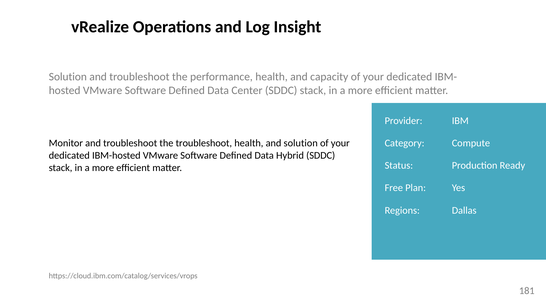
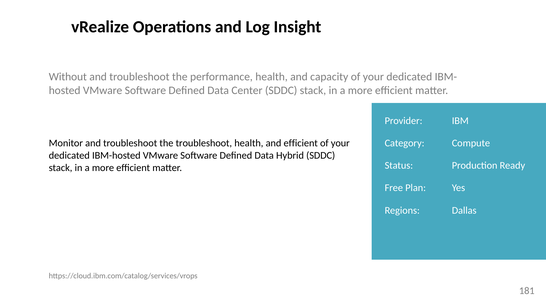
Solution at (68, 77): Solution -> Without
and solution: solution -> efficient
